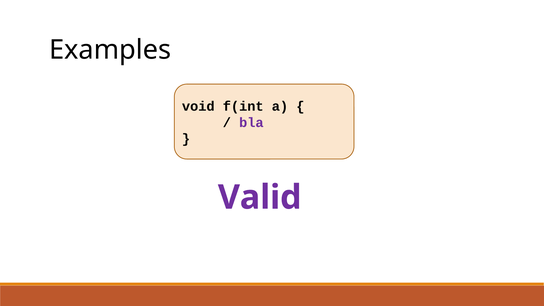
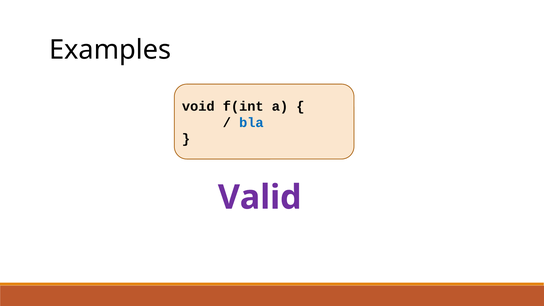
bla colour: purple -> blue
